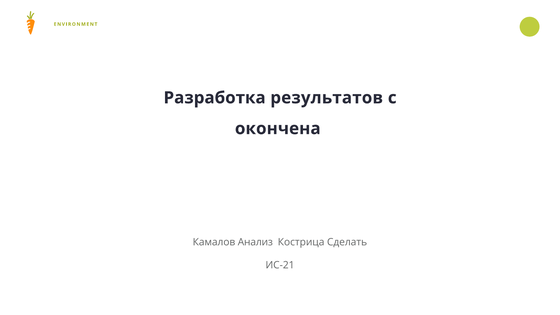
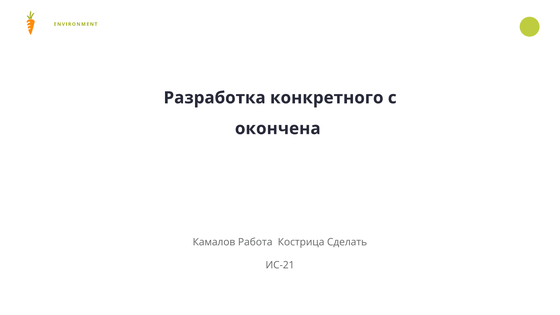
результатов: результатов -> конкретного
Анализ: Анализ -> Работа
